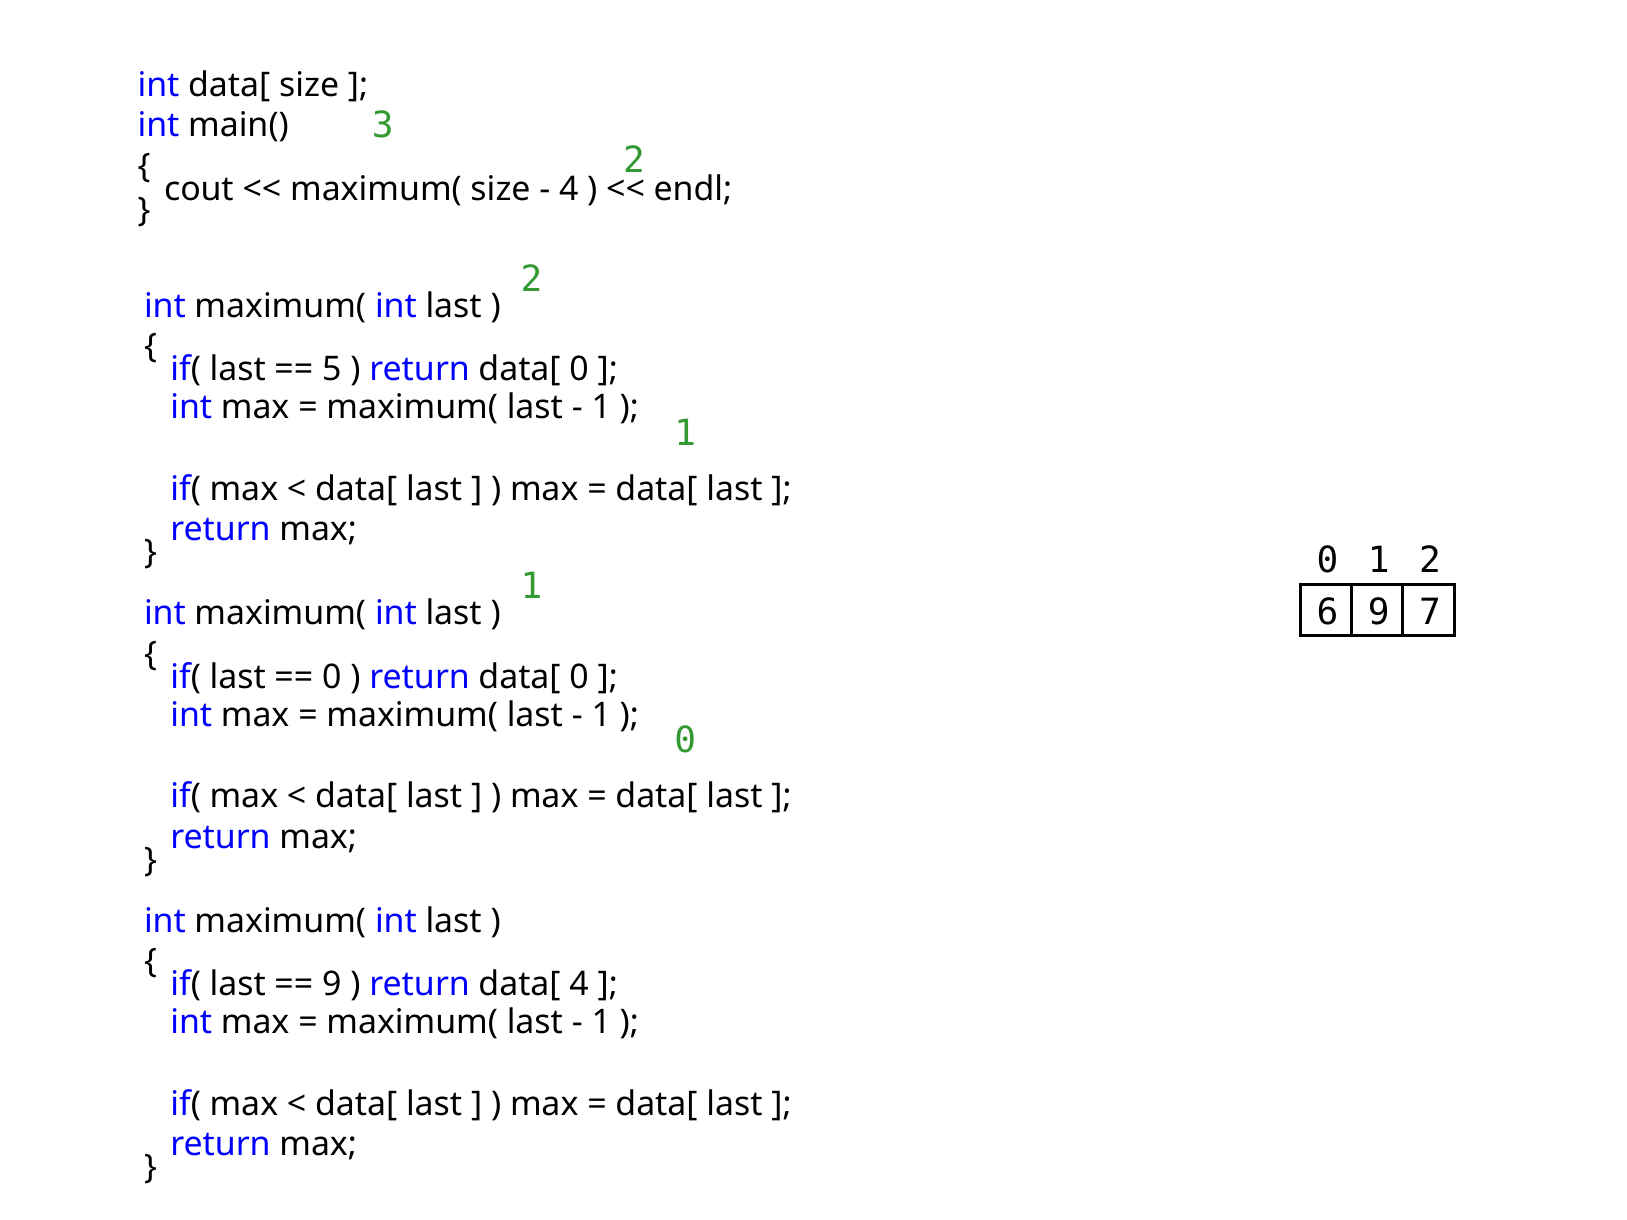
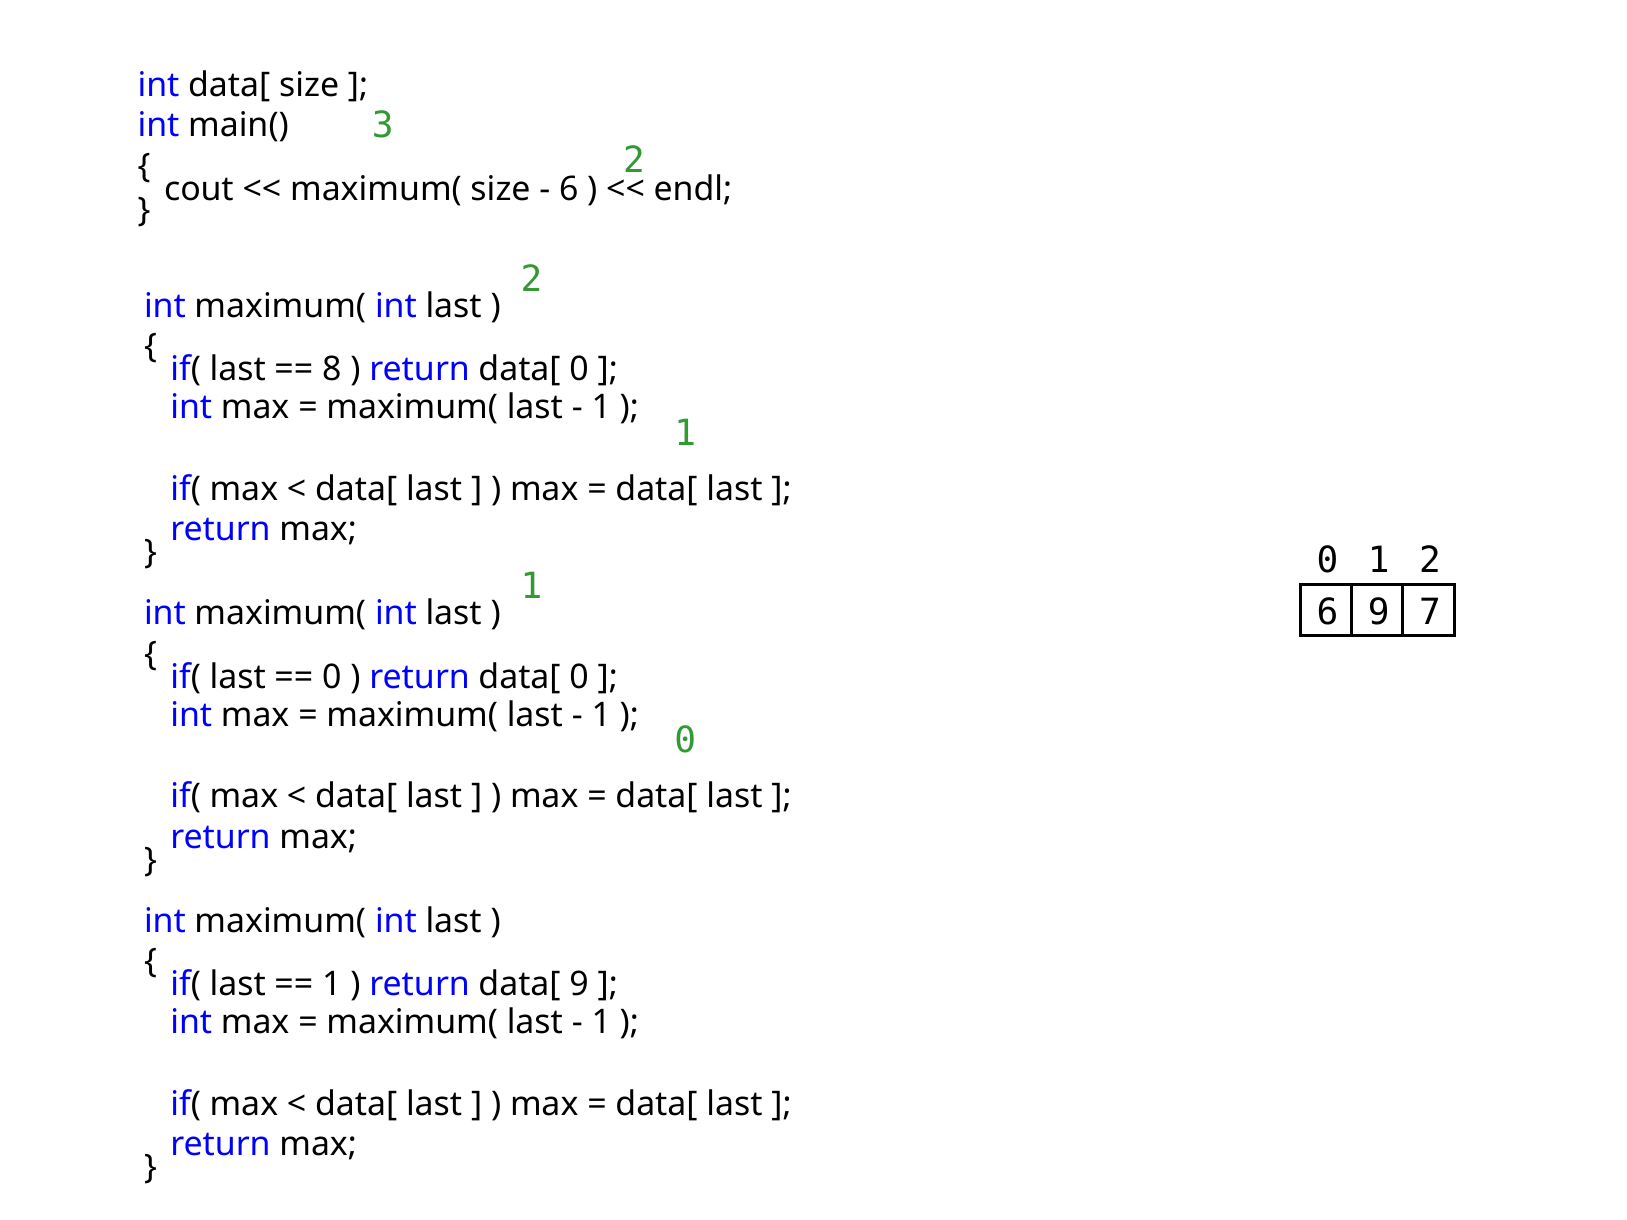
4 at (569, 190): 4 -> 6
5: 5 -> 8
9 at (332, 985): 9 -> 1
data[ 4: 4 -> 9
